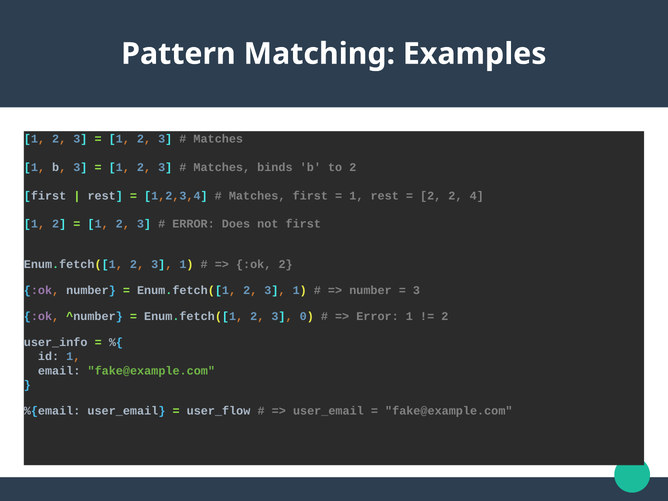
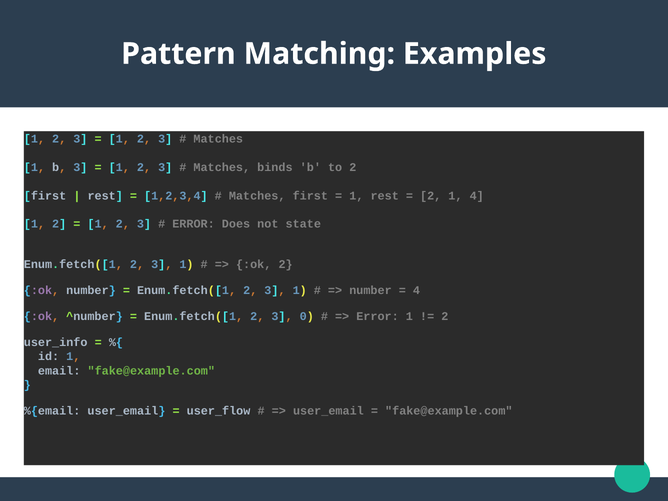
2 2: 2 -> 1
not first: first -> state
3 at (416, 290): 3 -> 4
